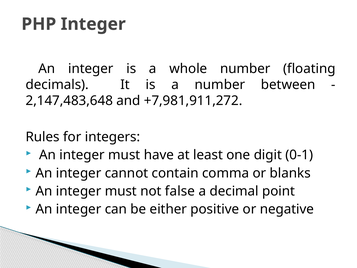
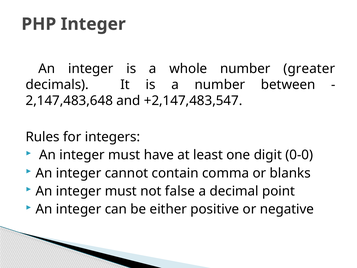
floating: floating -> greater
+7,981,911,272: +7,981,911,272 -> +2,147,483,547
0-1: 0-1 -> 0-0
